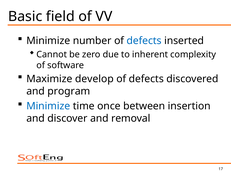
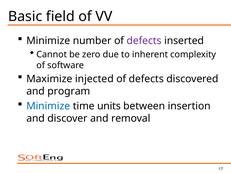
defects at (144, 41) colour: blue -> purple
develop: develop -> injected
once: once -> units
